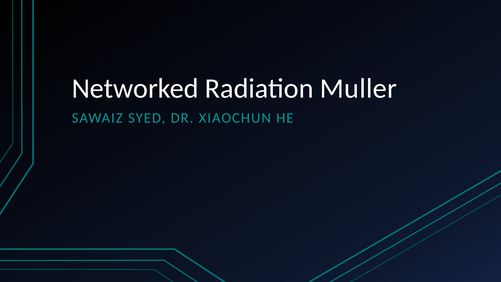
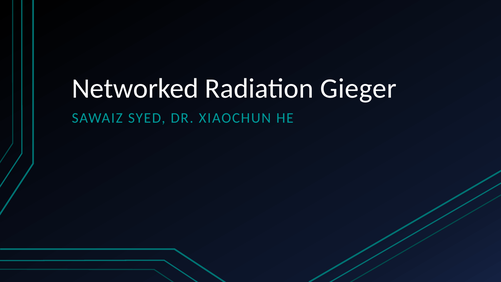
Muller: Muller -> Gieger
